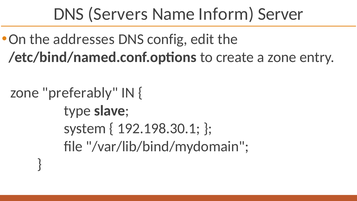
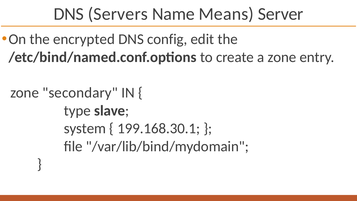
Inform: Inform -> Means
addresses: addresses -> encrypted
preferably: preferably -> secondary
192.198.30.1: 192.198.30.1 -> 199.168.30.1
